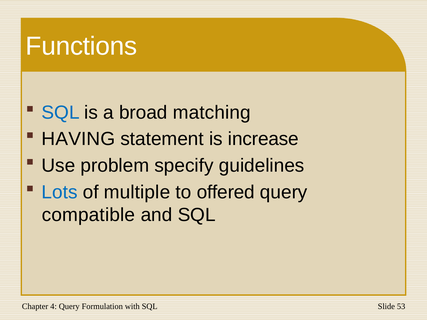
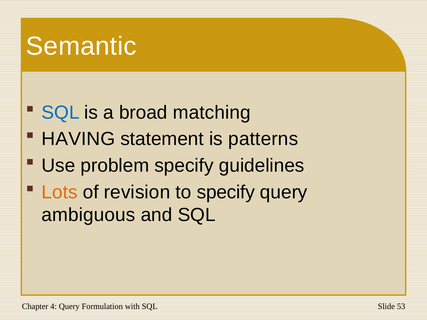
Functions: Functions -> Semantic
increase: increase -> patterns
Lots colour: blue -> orange
multiple: multiple -> revision
to offered: offered -> specify
compatible: compatible -> ambiguous
